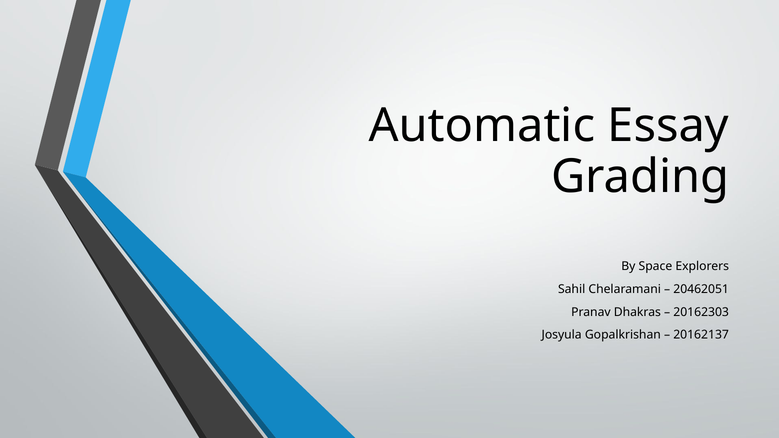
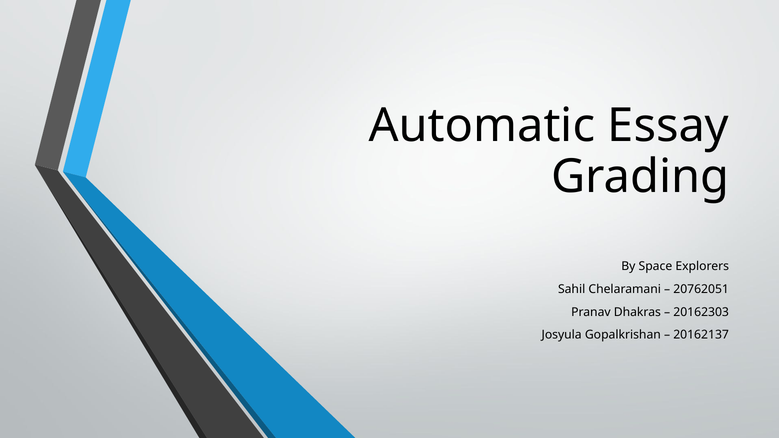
20462051: 20462051 -> 20762051
